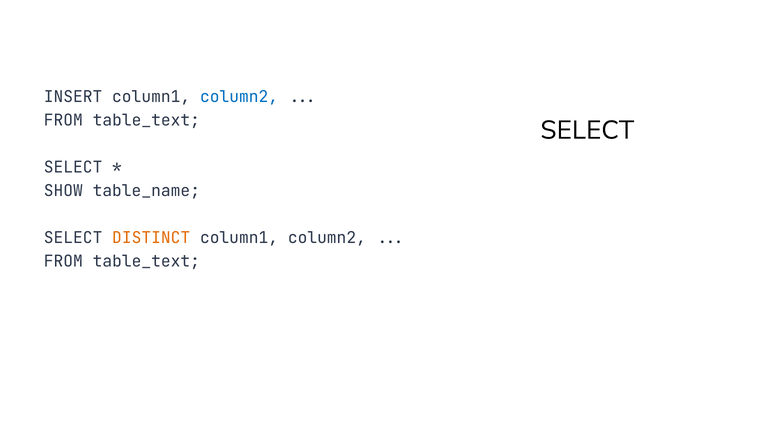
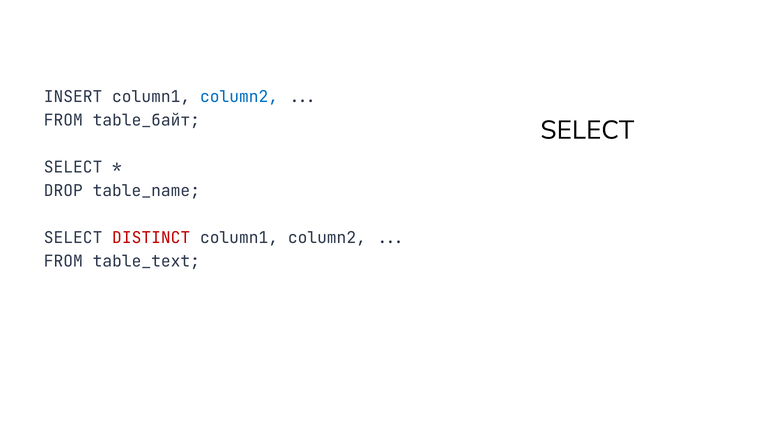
table_text at (146, 120): table_text -> table_байт
SHOW: SHOW -> DROP
DISTINCT colour: orange -> red
